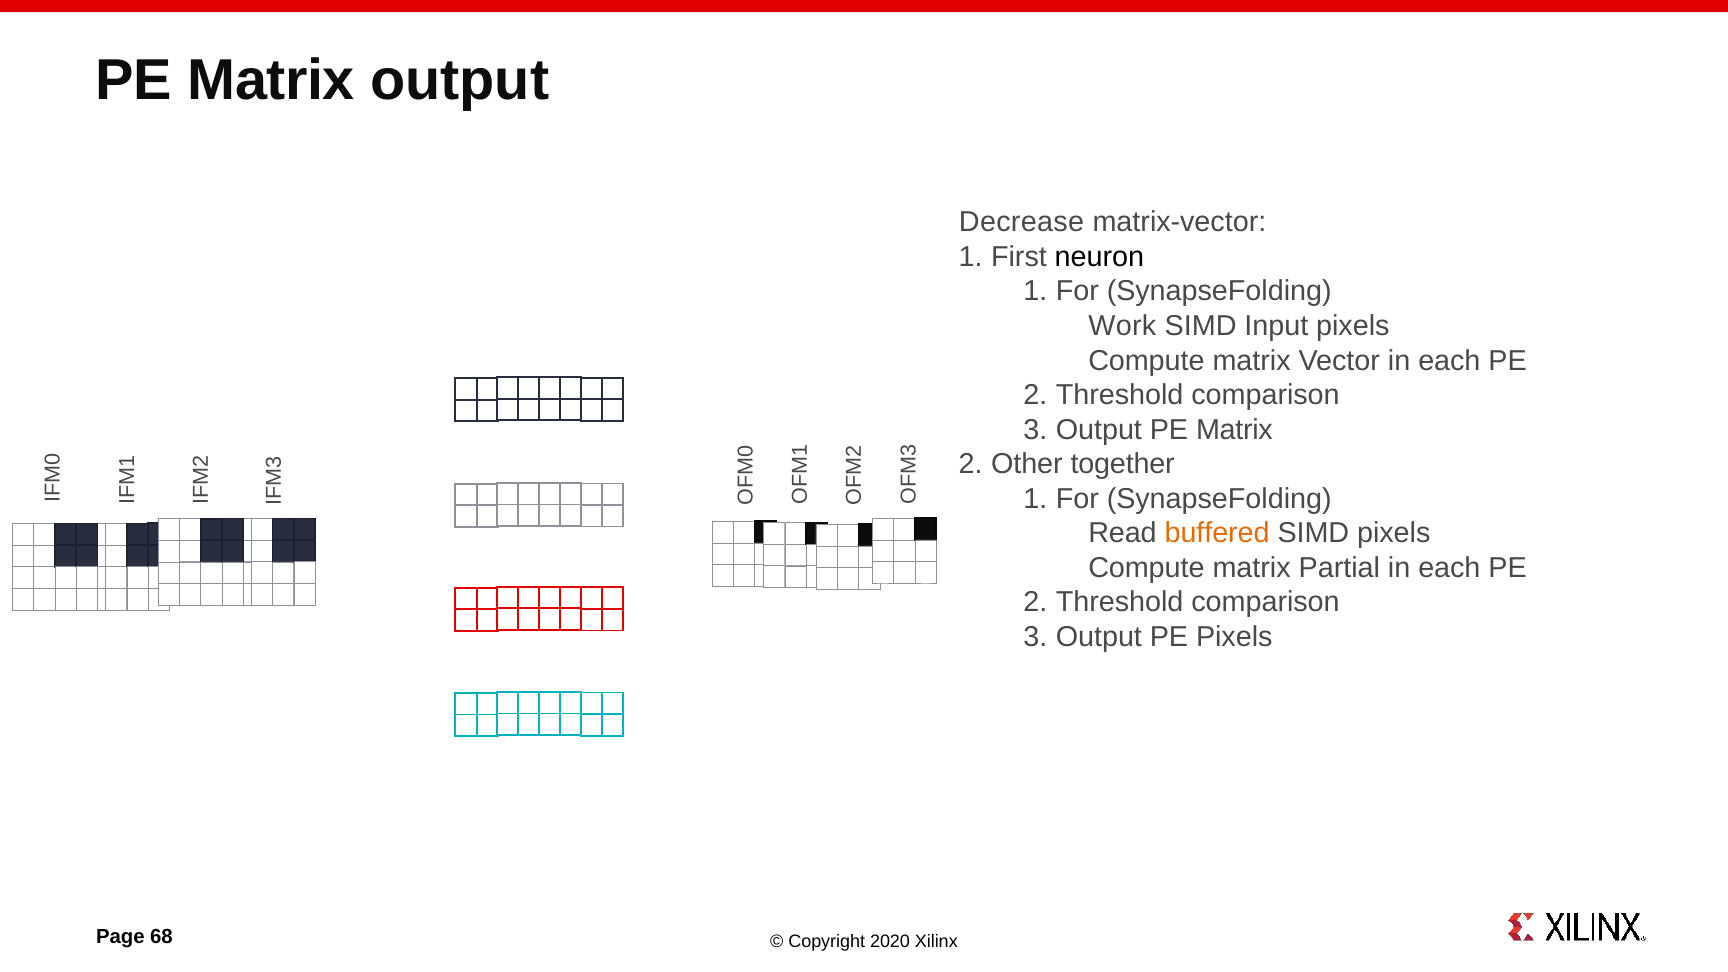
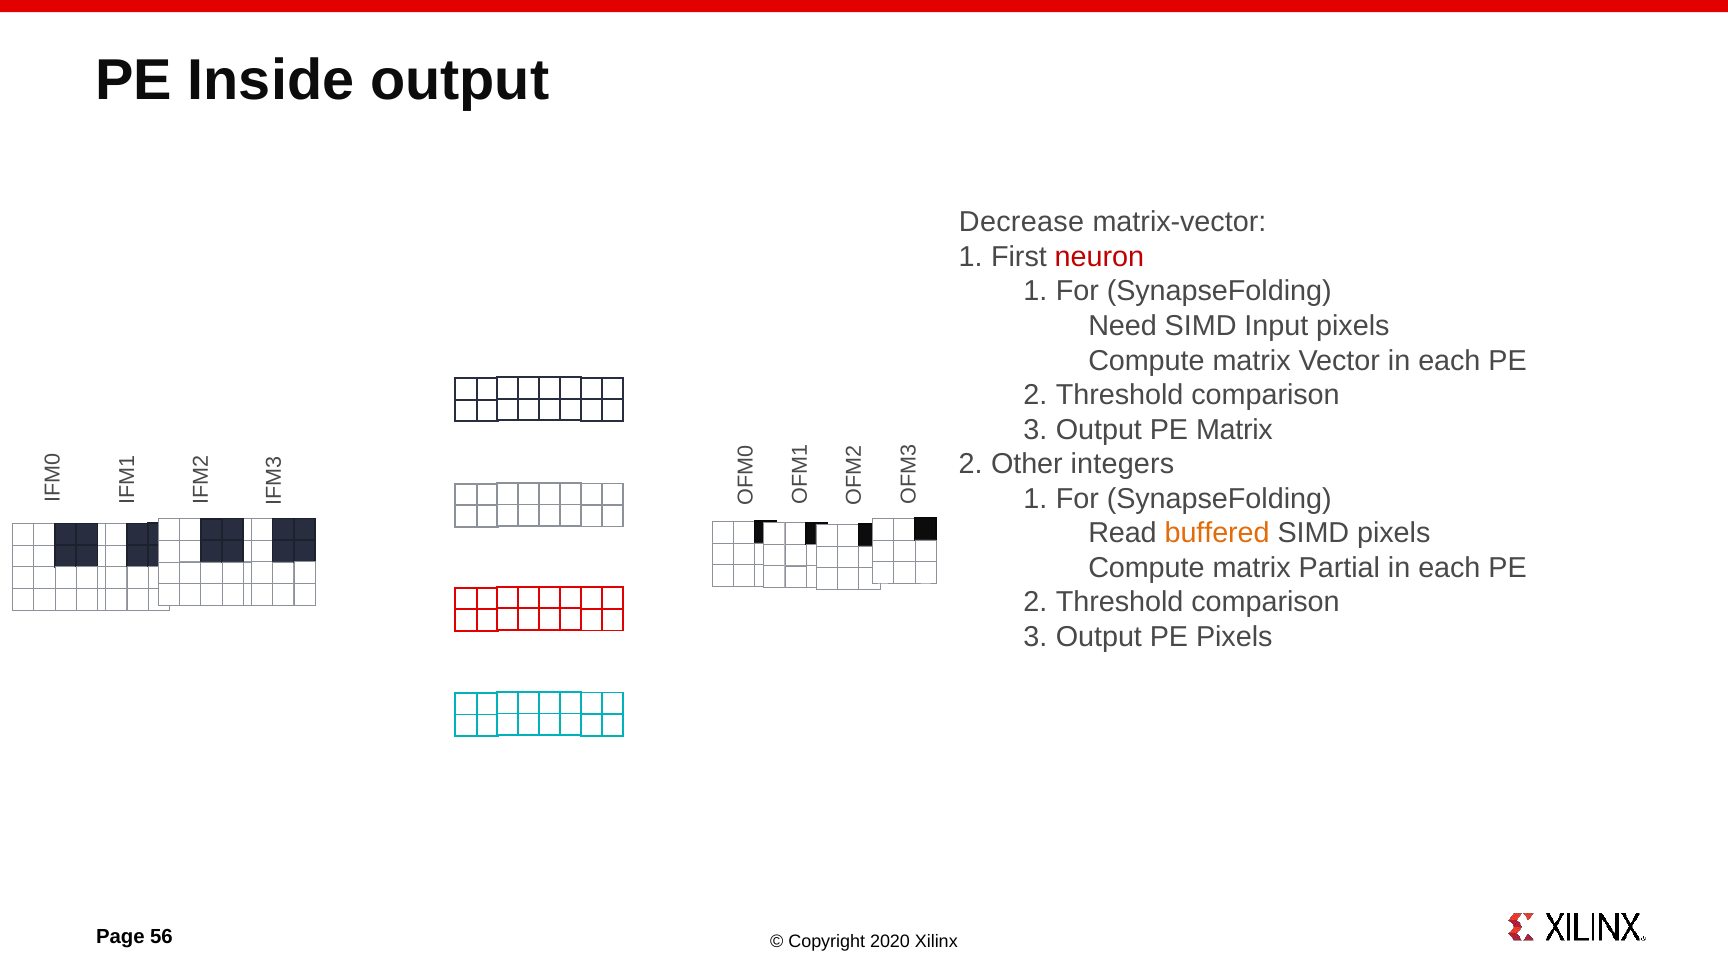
Matrix at (271, 80): Matrix -> Inside
neuron colour: black -> red
Work: Work -> Need
together: together -> integers
68: 68 -> 56
